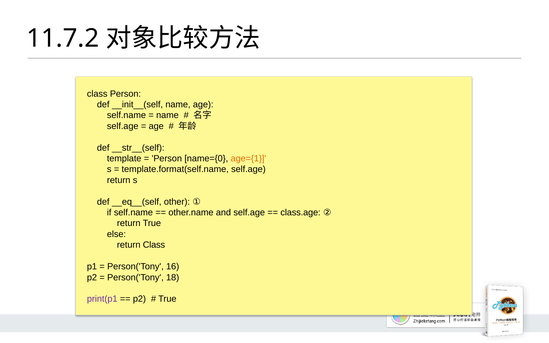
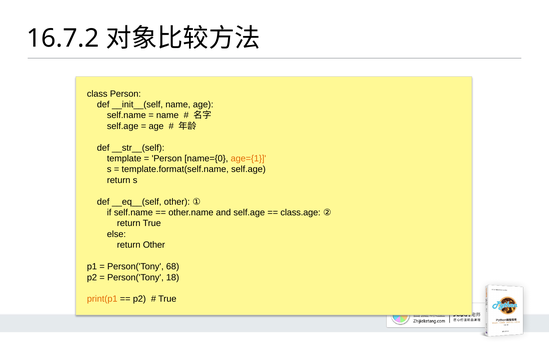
11.7.2: 11.7.2 -> 16.7.2
return Class: Class -> Other
16: 16 -> 68
print(p1 colour: purple -> orange
